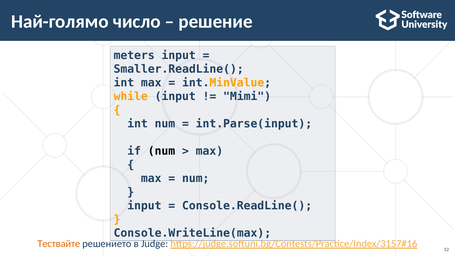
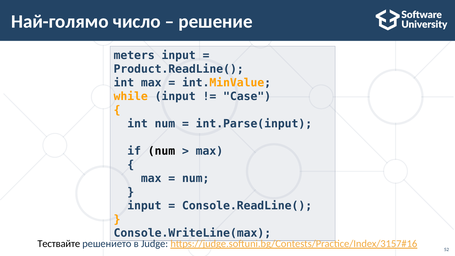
Smaller.ReadLine(: Smaller.ReadLine( -> Product.ReadLine(
Mimi: Mimi -> Case
Тествайте colour: orange -> black
